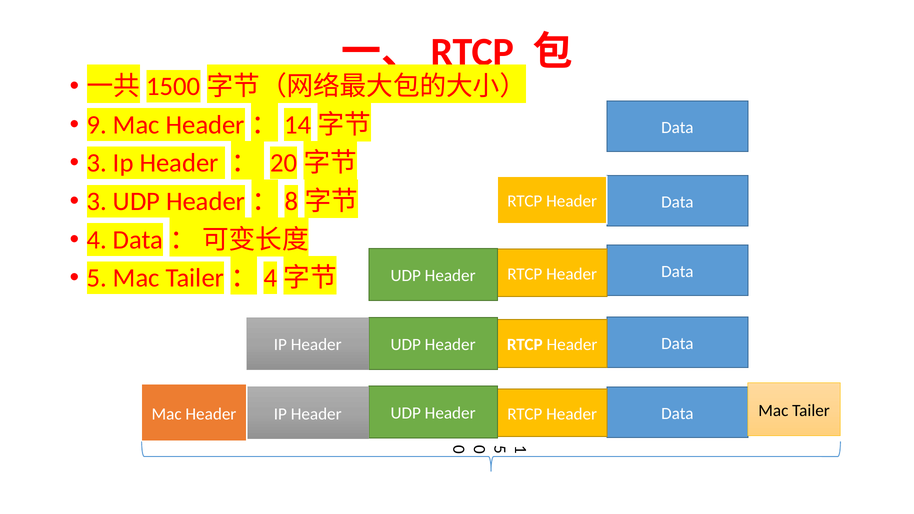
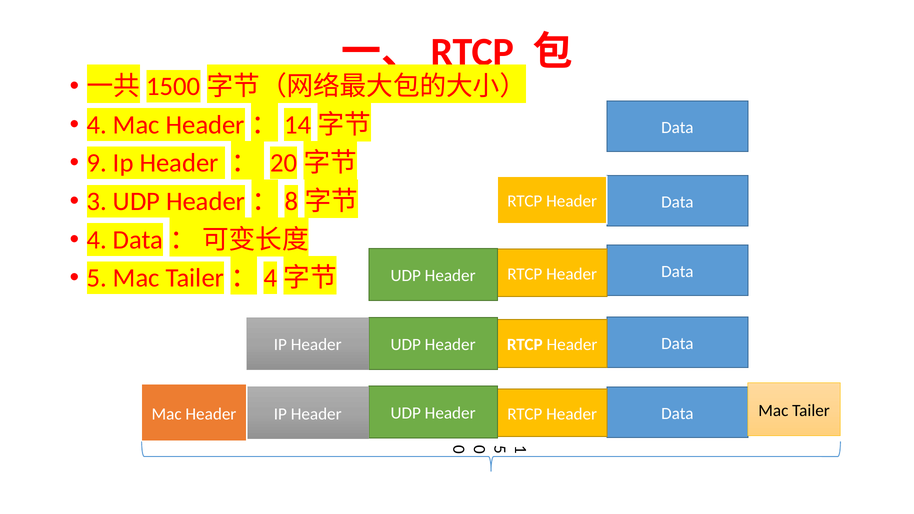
9 at (97, 125): 9 -> 4
3 at (97, 163): 3 -> 9
